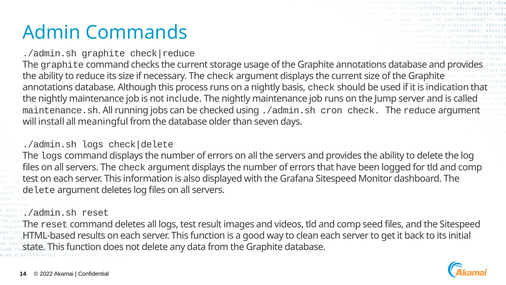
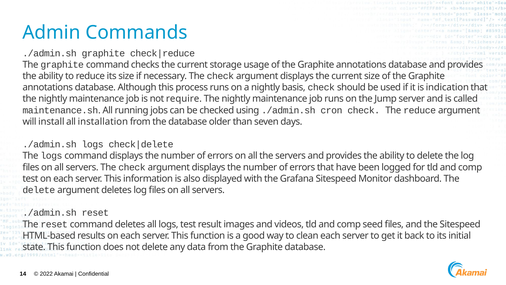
include: include -> require
meaningful: meaningful -> installation
